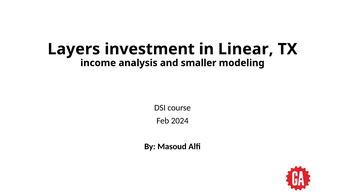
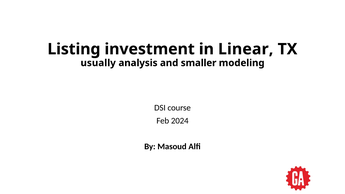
Layers: Layers -> Listing
income: income -> usually
